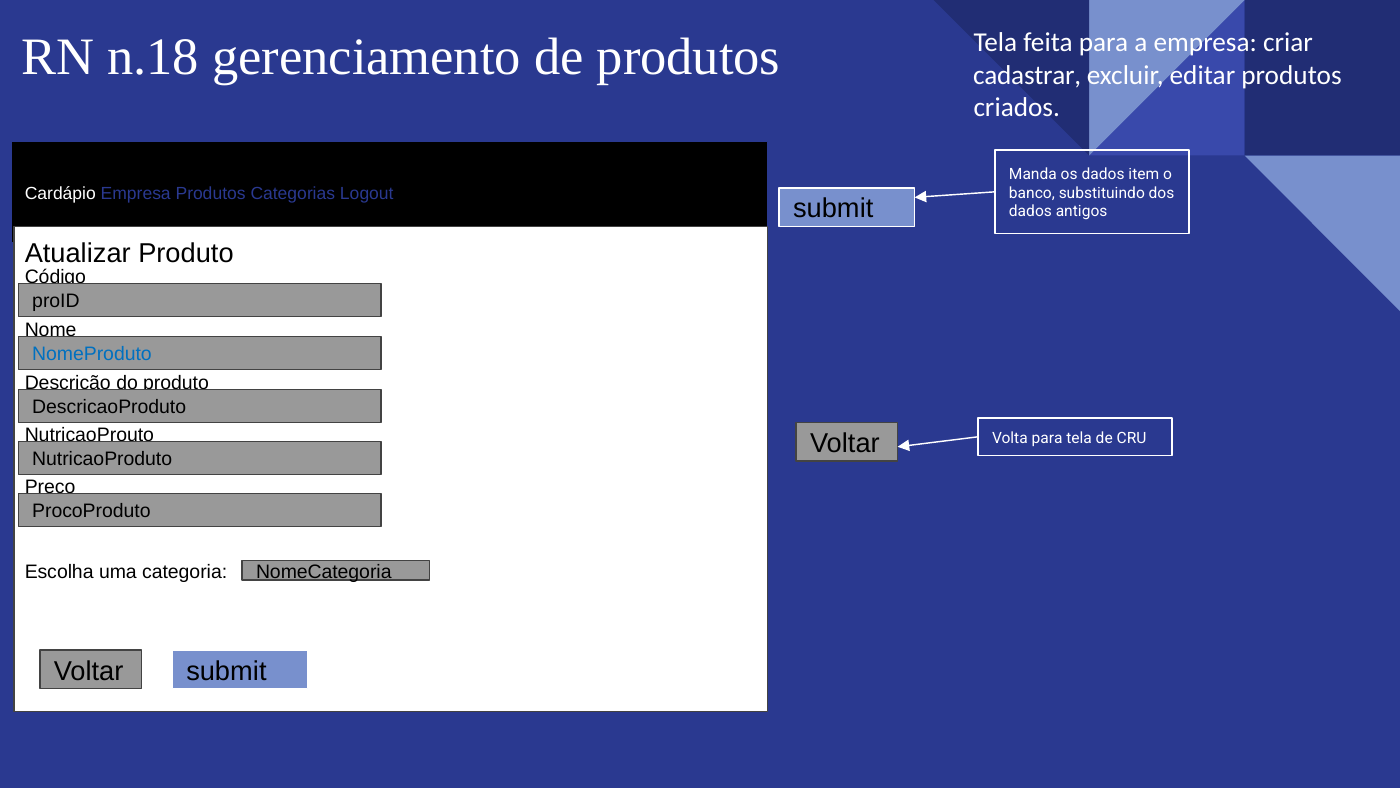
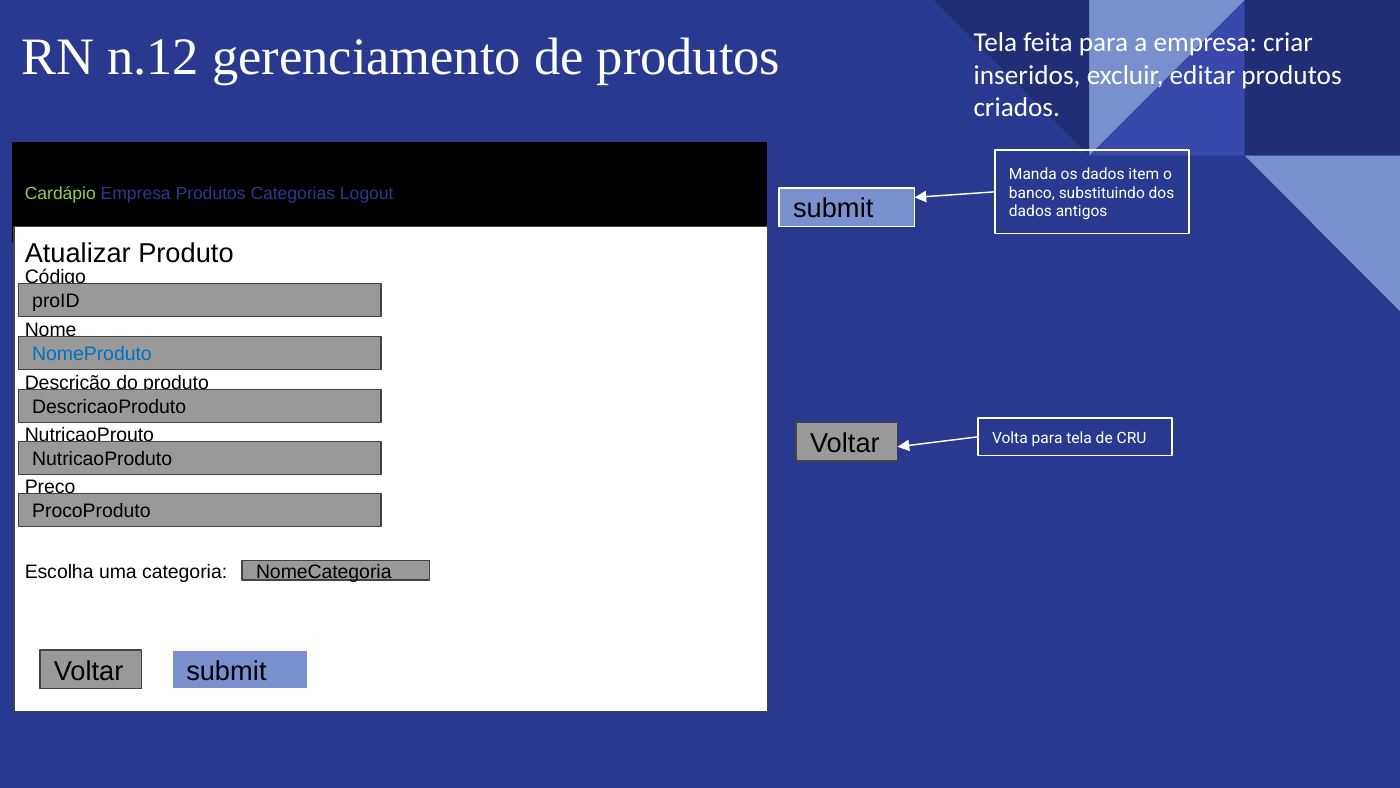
n.18: n.18 -> n.12
cadastrar: cadastrar -> inseridos
Cardápio colour: white -> light green
